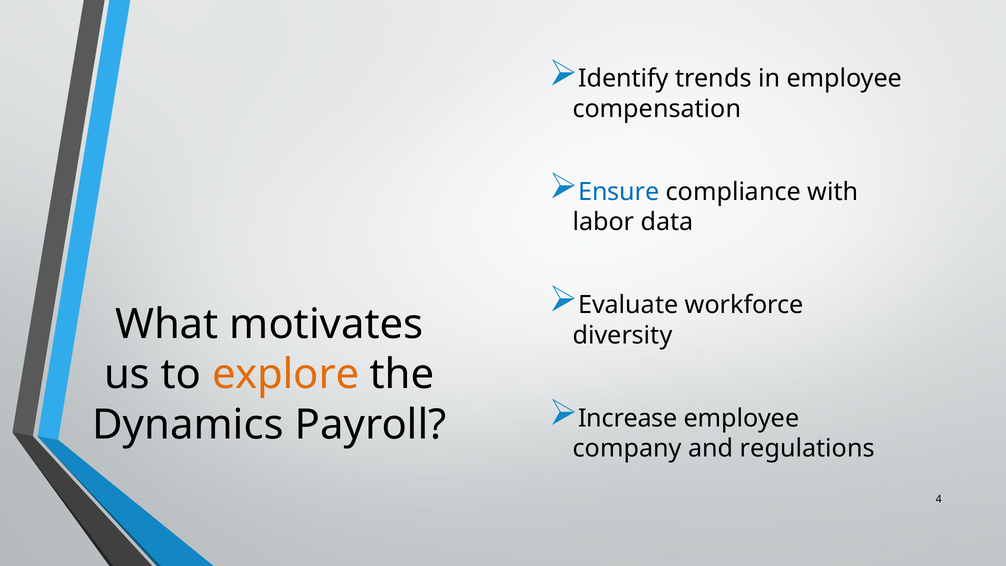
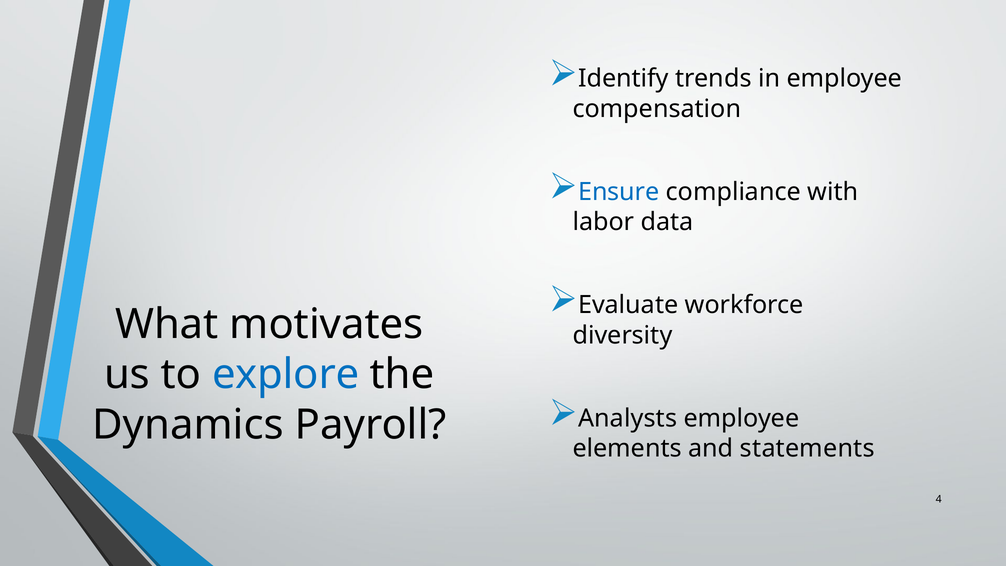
explore colour: orange -> blue
Increase: Increase -> Analysts
company: company -> elements
regulations: regulations -> statements
